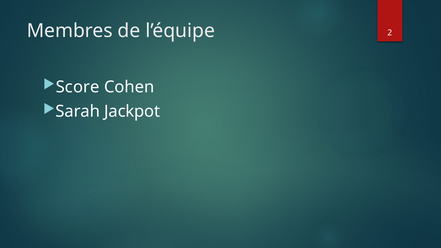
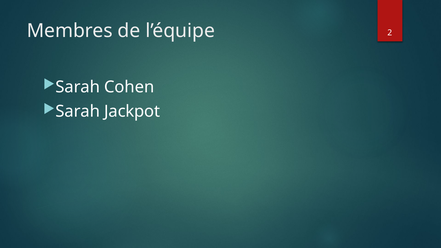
Score at (78, 87): Score -> Sarah
